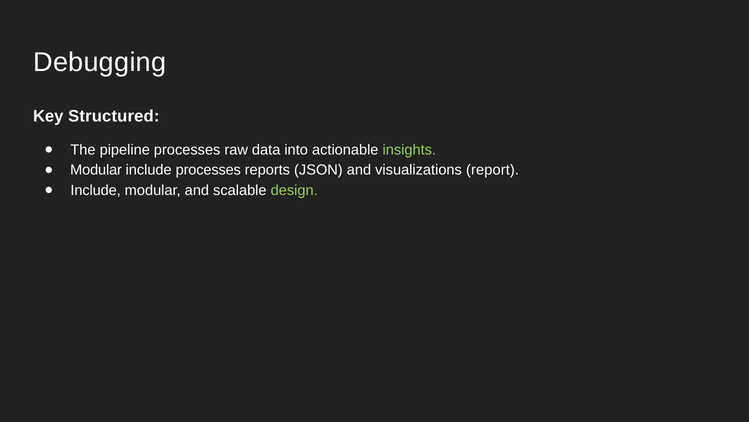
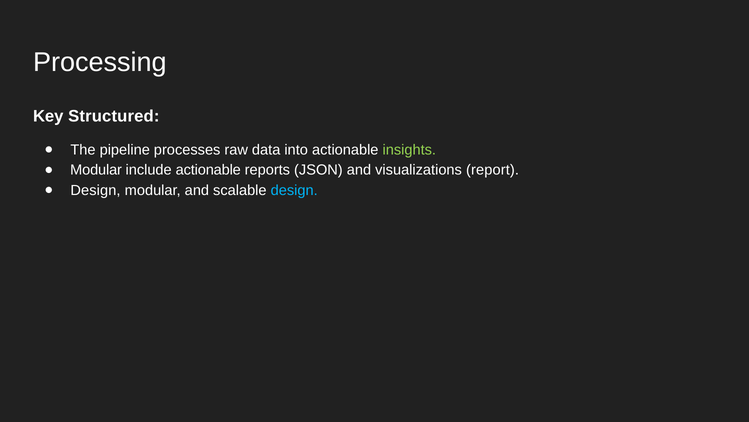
Debugging: Debugging -> Processing
include processes: processes -> actionable
Include at (96, 190): Include -> Design
design at (294, 190) colour: light green -> light blue
